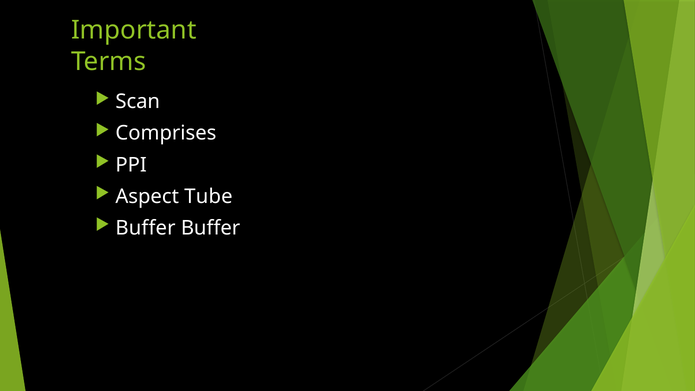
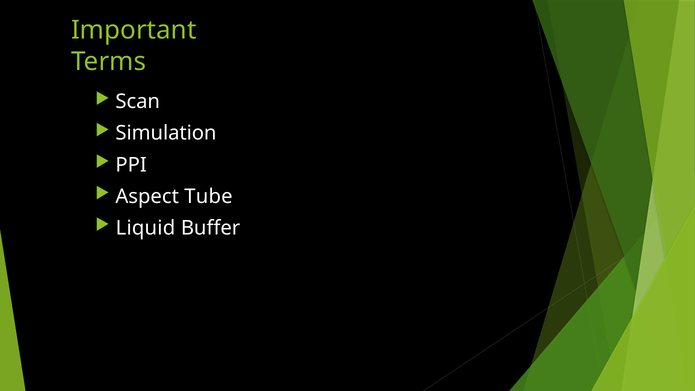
Comprises: Comprises -> Simulation
Buffer at (146, 228): Buffer -> Liquid
